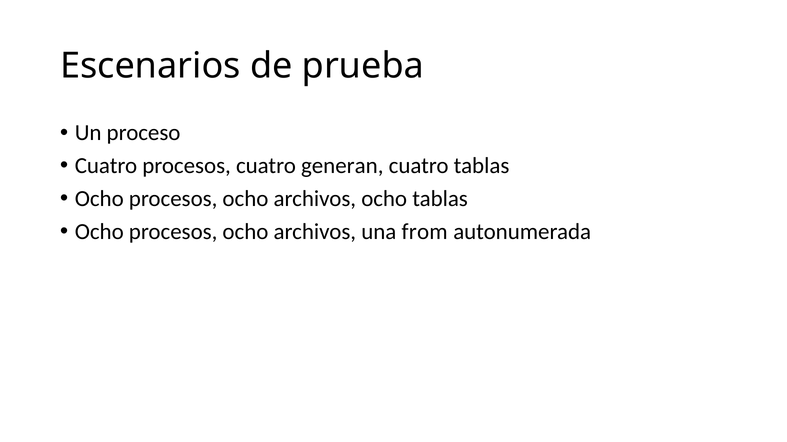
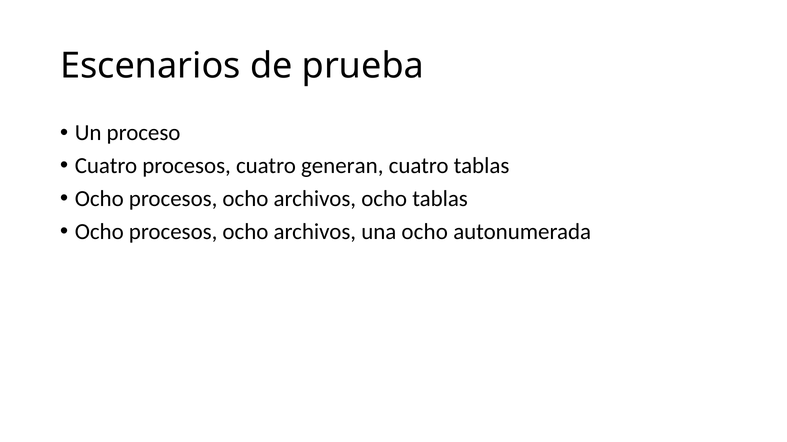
una from: from -> ocho
